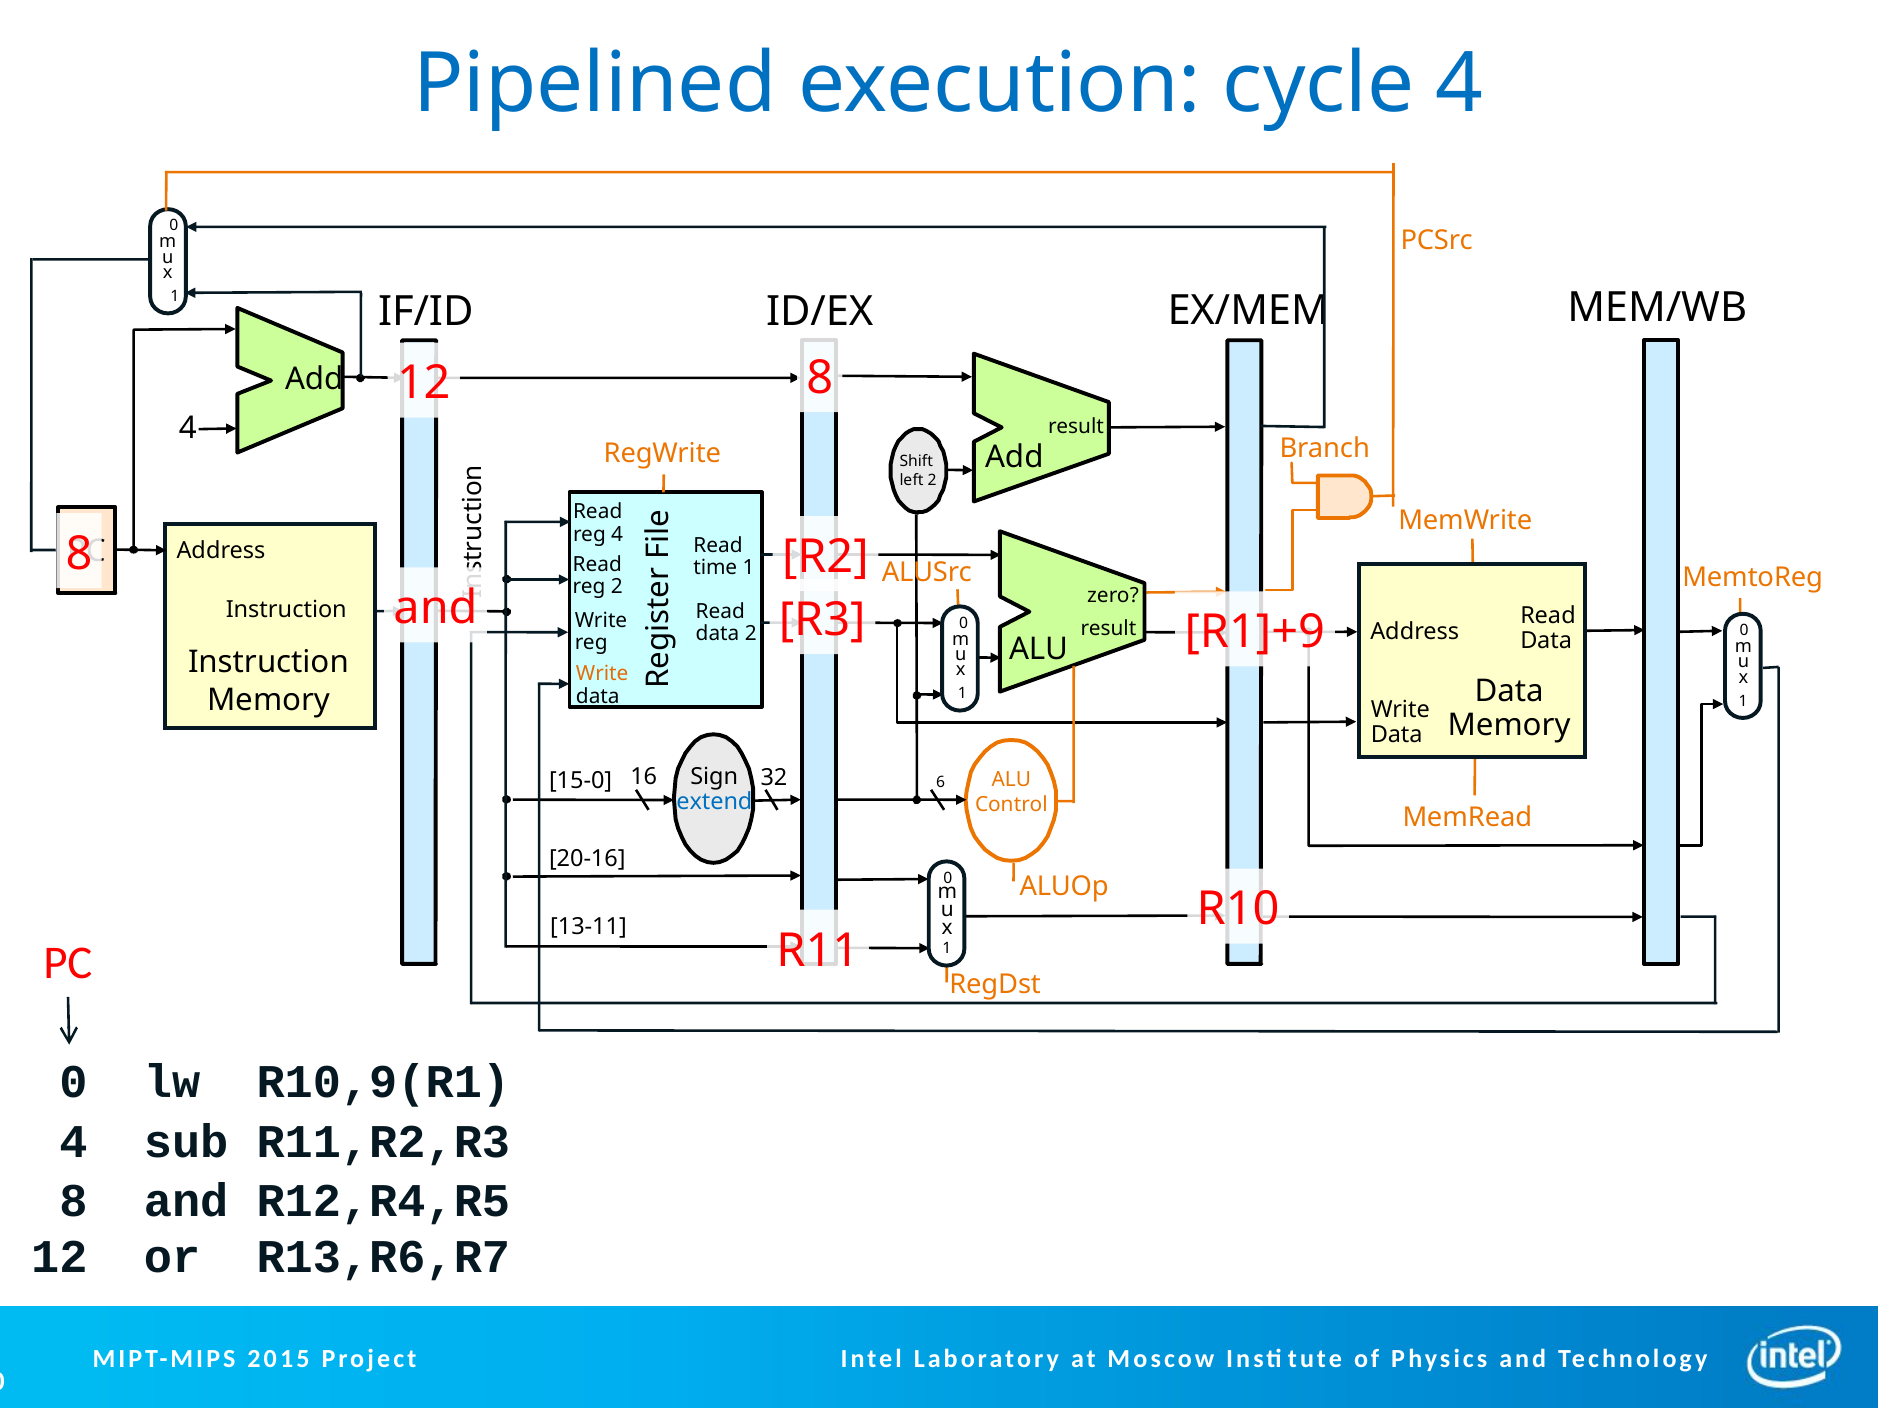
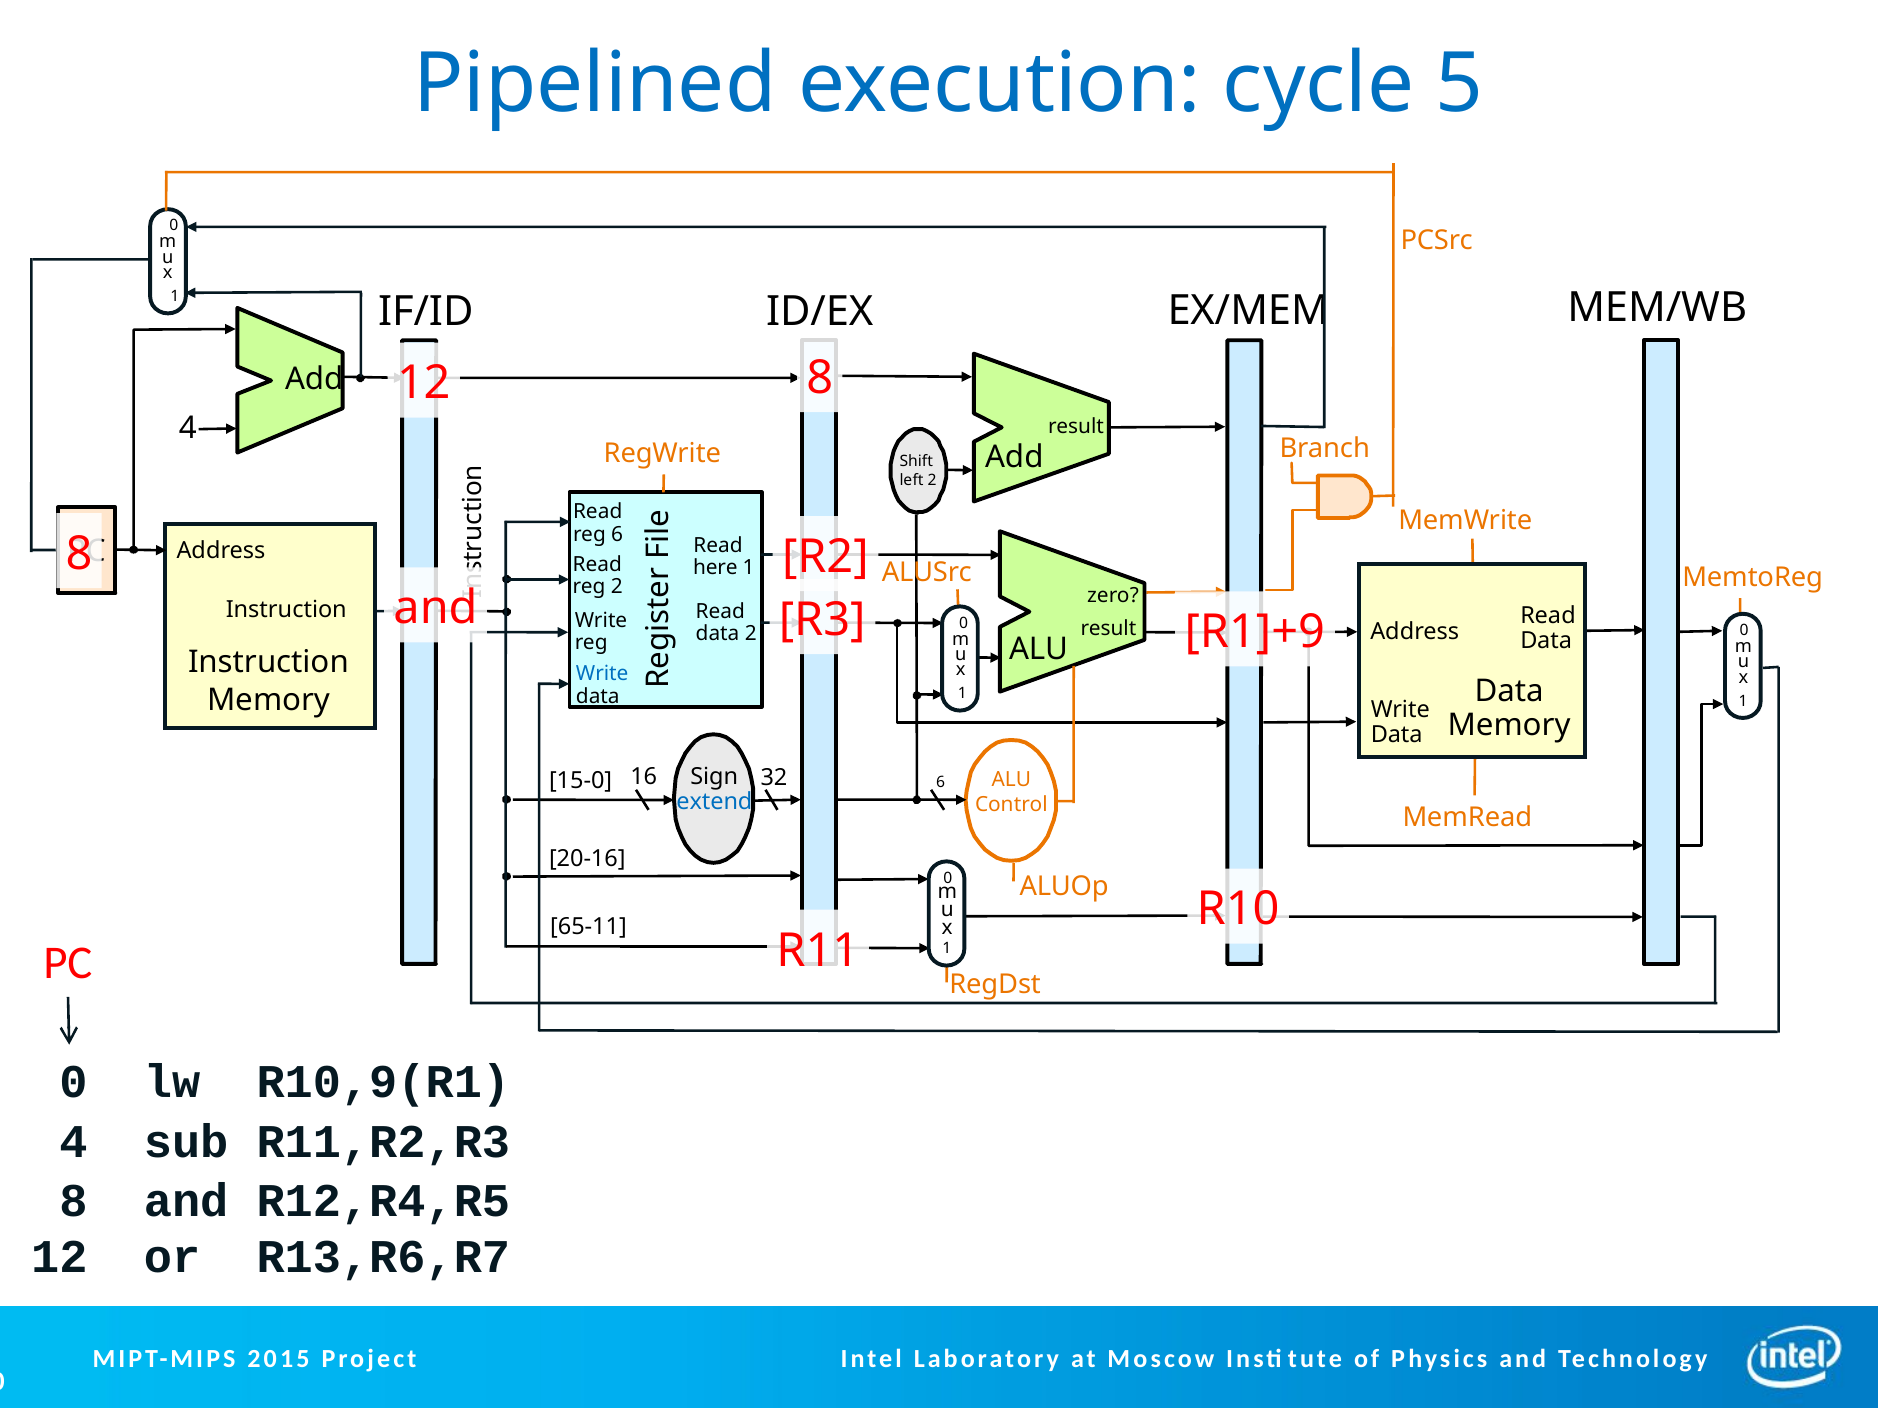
cycle 4: 4 -> 5
reg 4: 4 -> 6
time: time -> here
Write at (602, 674) colour: orange -> blue
13-11: 13-11 -> 65-11
